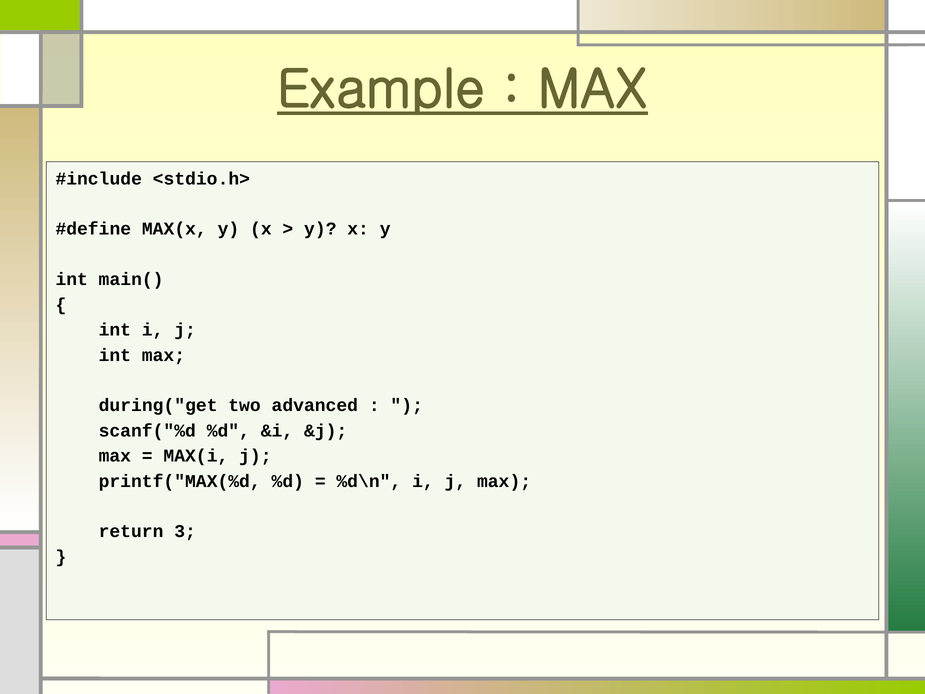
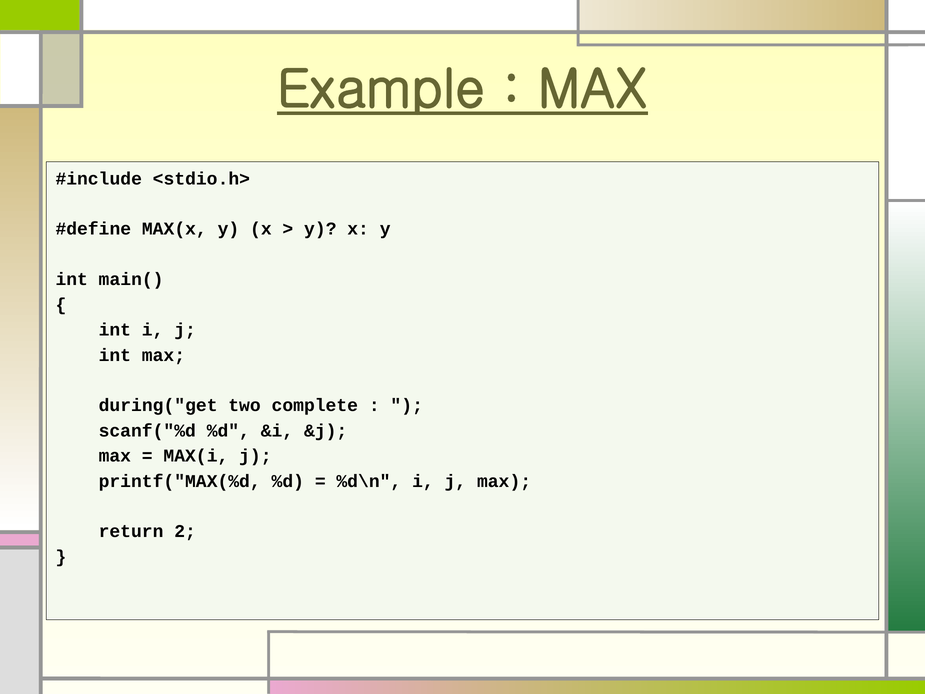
advanced: advanced -> complete
3: 3 -> 2
